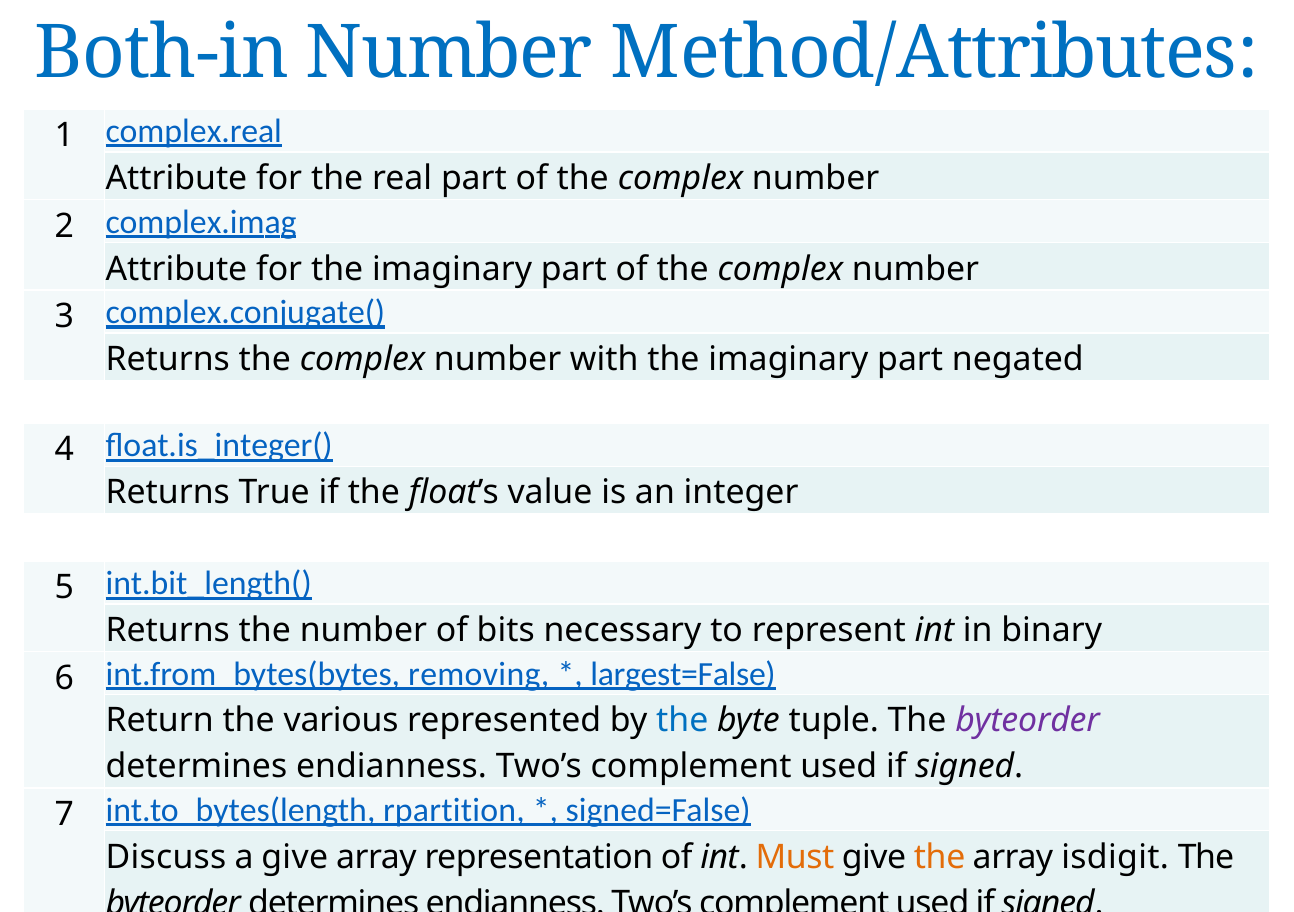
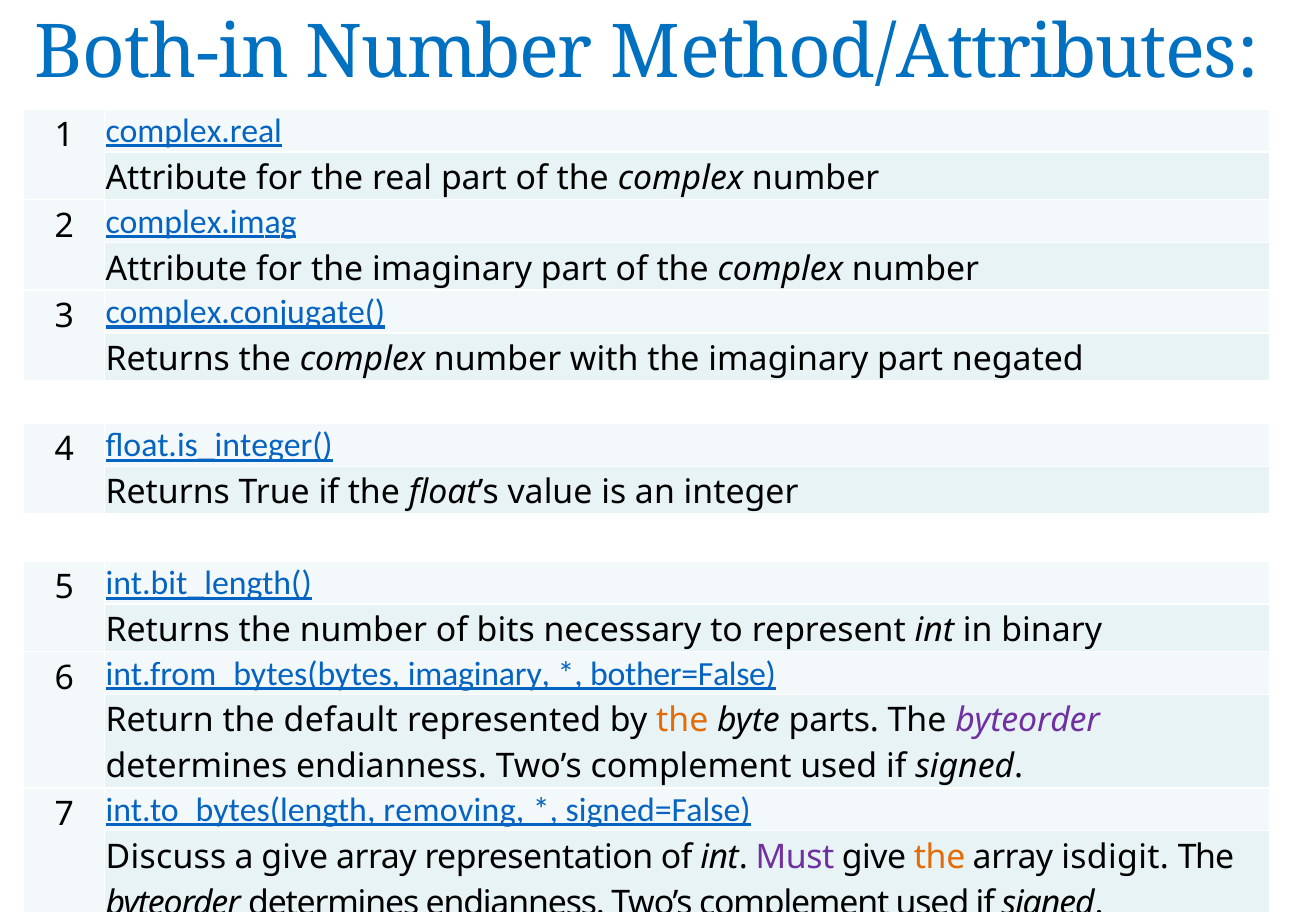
removing at (479, 674): removing -> imaginary
largest=False: largest=False -> bother=False
various: various -> default
the at (682, 721) colour: blue -> orange
tuple: tuple -> parts
rpartition: rpartition -> removing
Must colour: orange -> purple
